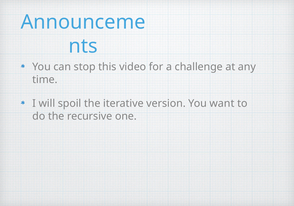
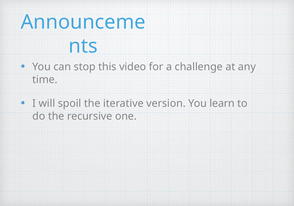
want: want -> learn
